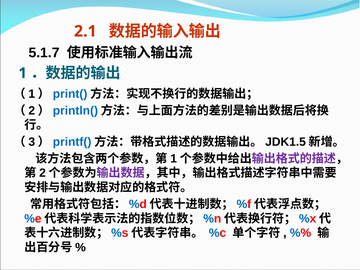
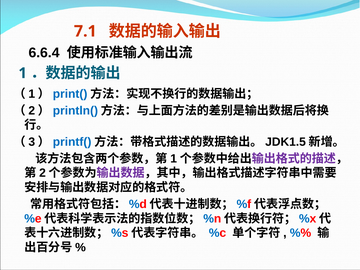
2.1: 2.1 -> 7.1
5.1.7: 5.1.7 -> 6.6.4
